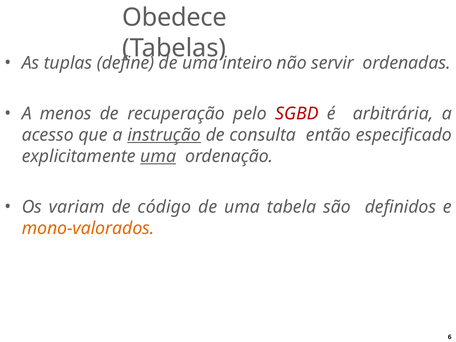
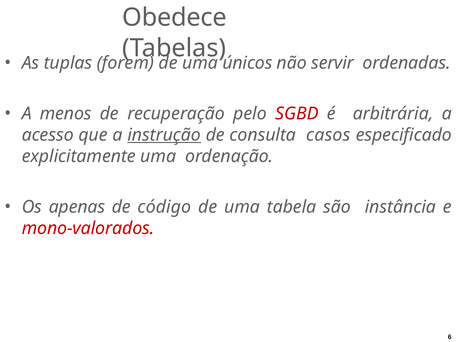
define: define -> forem
inteiro: inteiro -> únicos
então: então -> casos
uma at (158, 156) underline: present -> none
variam: variam -> apenas
definidos: definidos -> instância
mono-valorados colour: orange -> red
